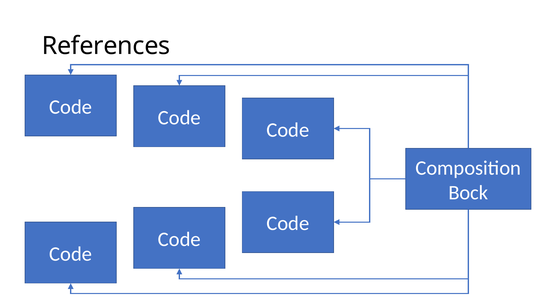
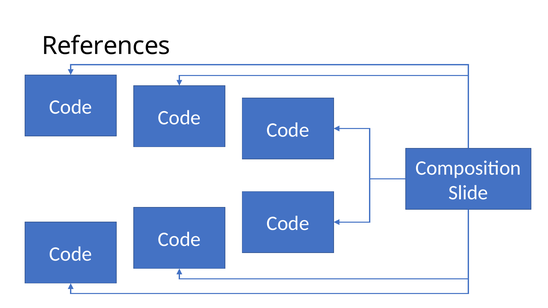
Bock: Bock -> Slide
